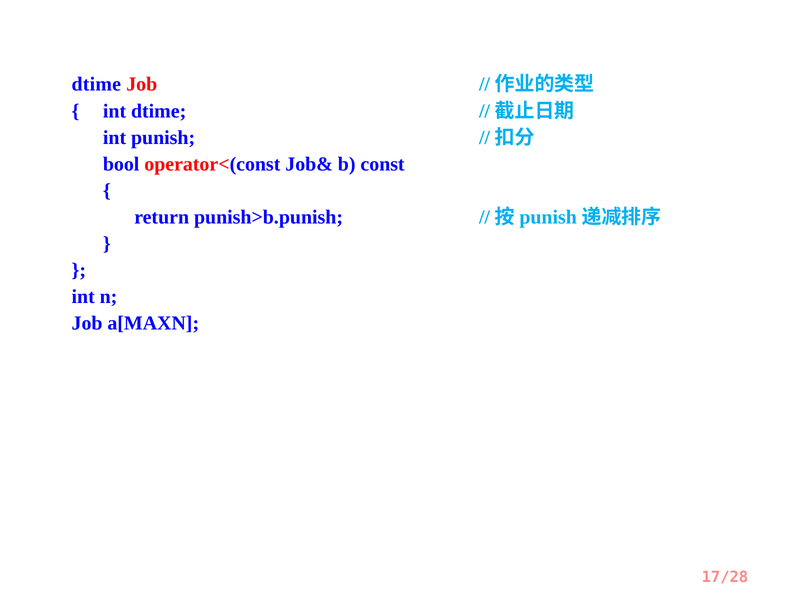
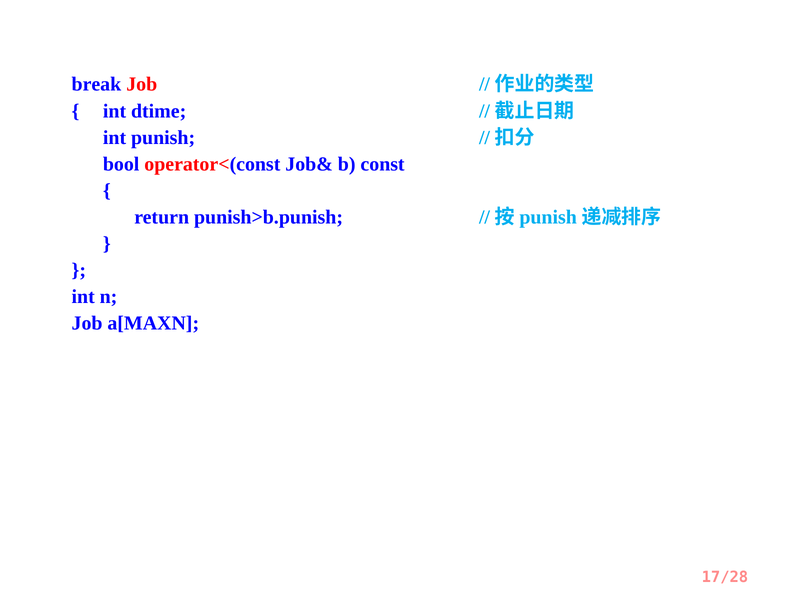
dtime at (96, 84): dtime -> break
